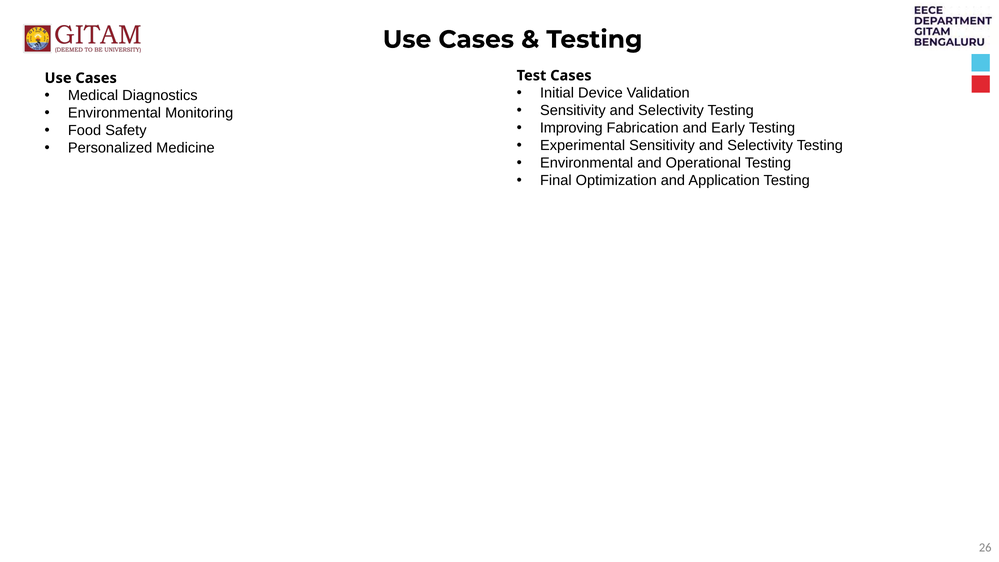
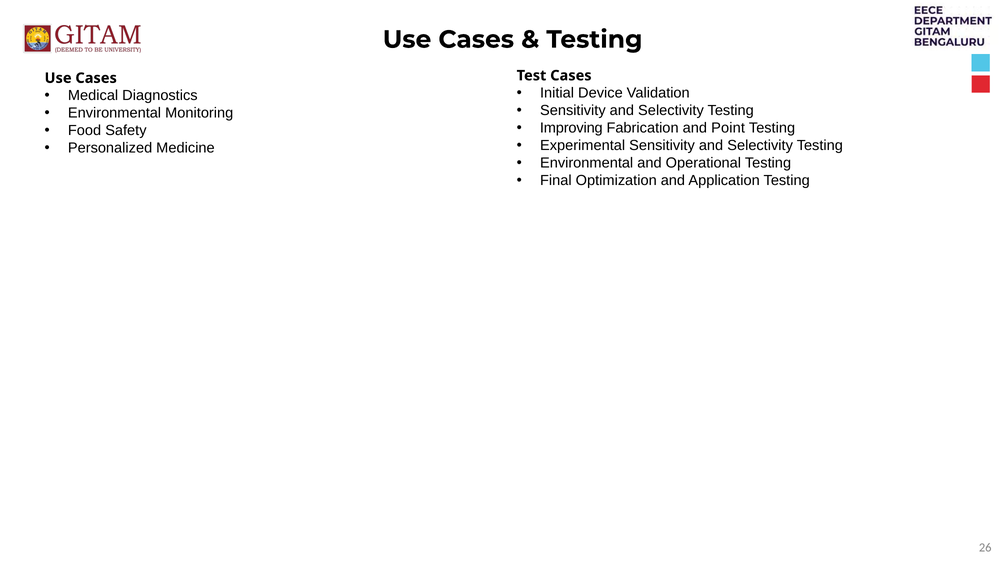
Early: Early -> Point
